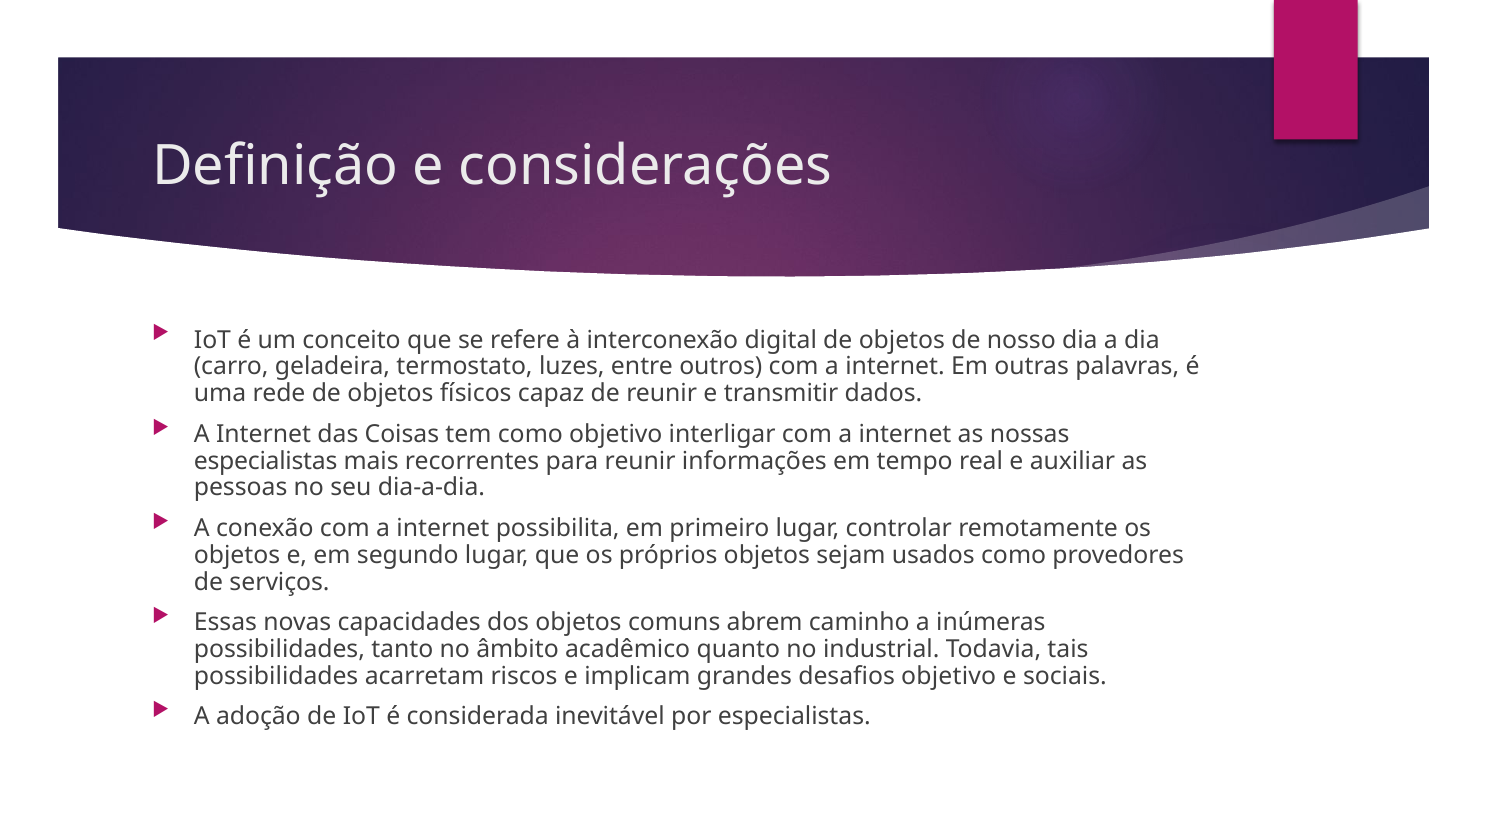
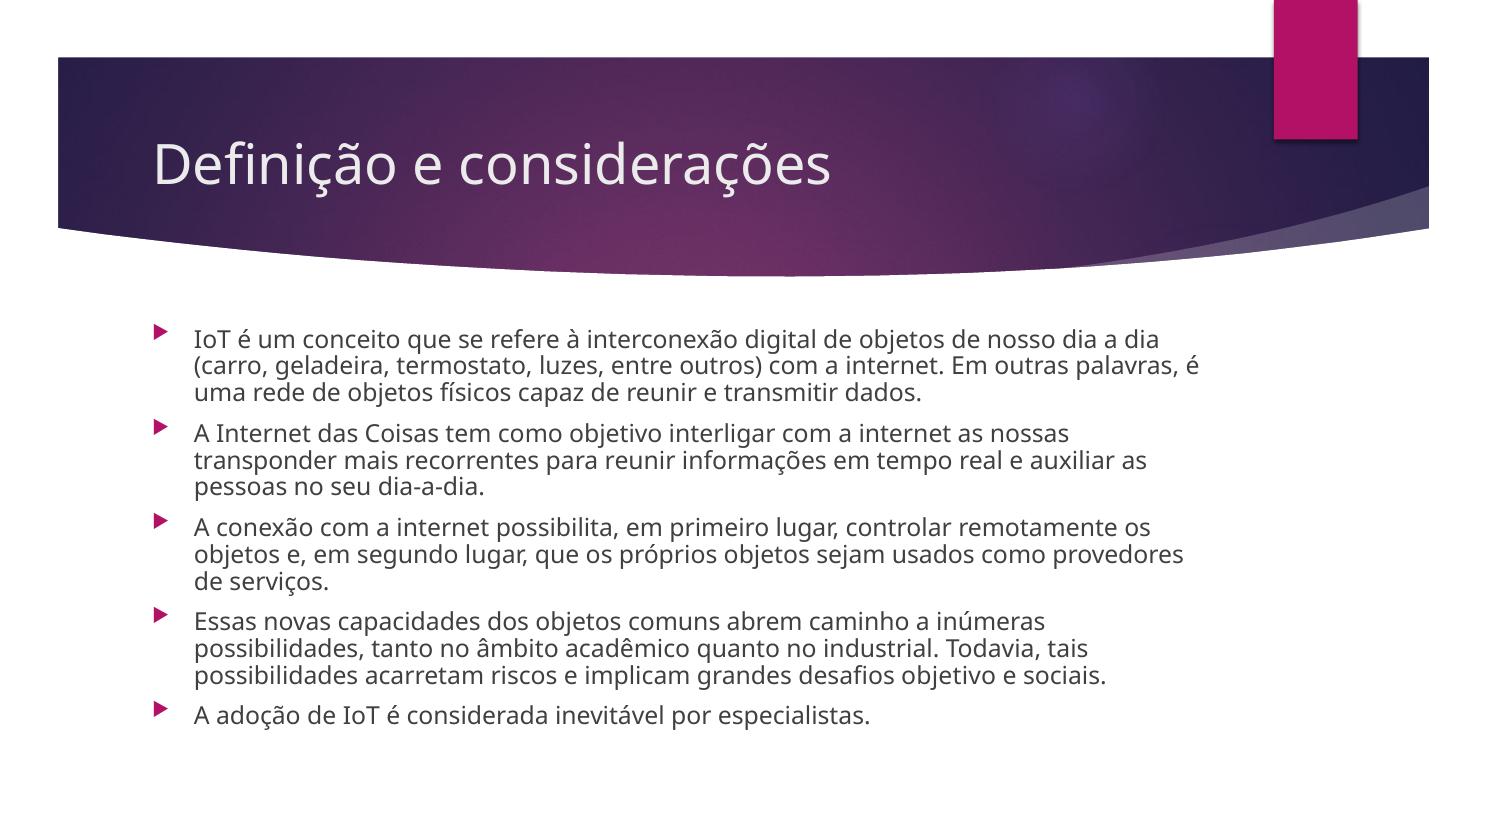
especialistas at (266, 461): especialistas -> transponder
